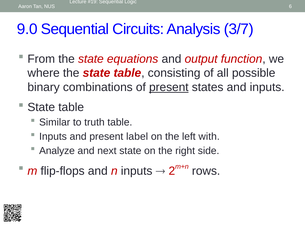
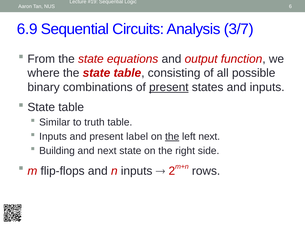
9.0: 9.0 -> 6.9
the at (172, 137) underline: none -> present
left with: with -> next
Analyze: Analyze -> Building
